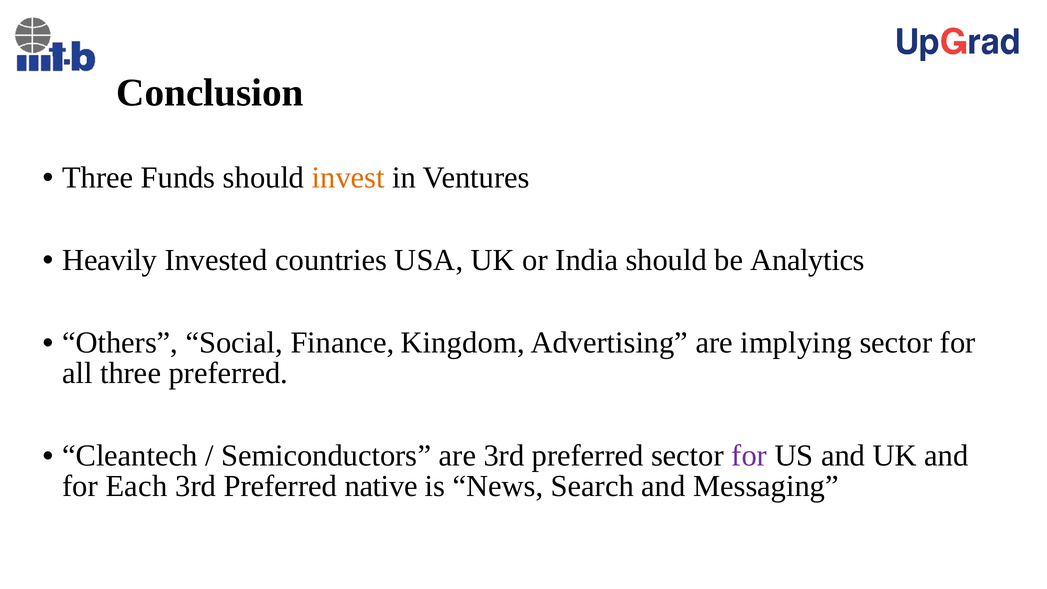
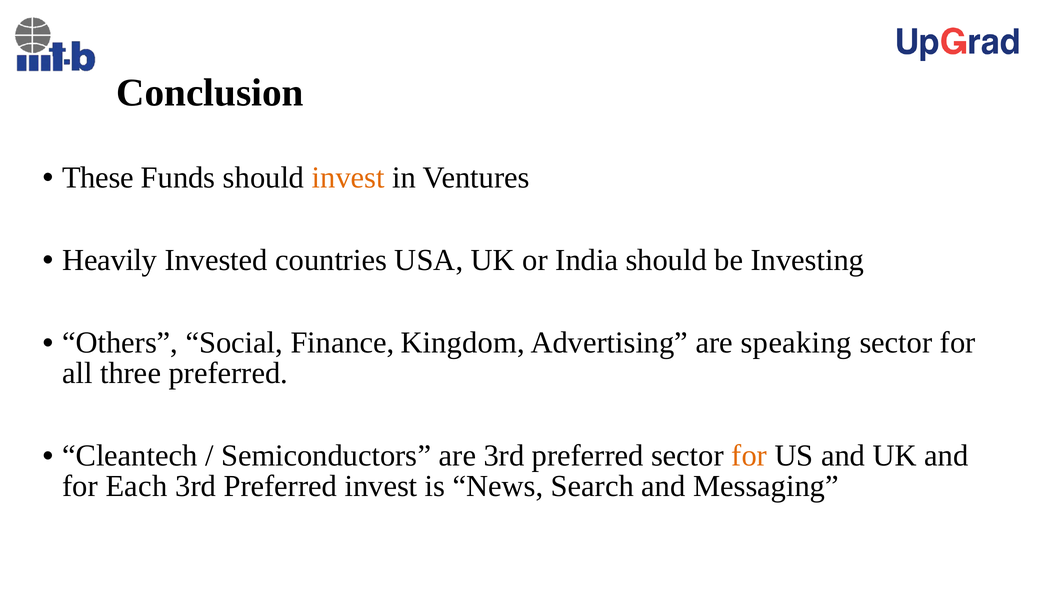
Three at (98, 177): Three -> These
Analytics: Analytics -> Investing
implying: implying -> speaking
for at (749, 456) colour: purple -> orange
Preferred native: native -> invest
